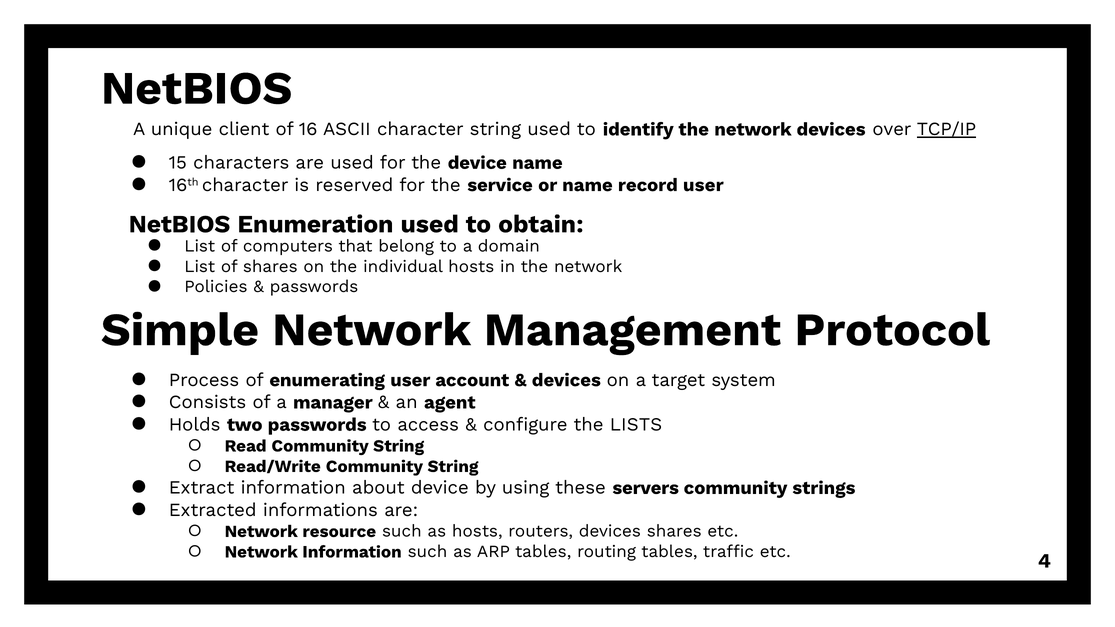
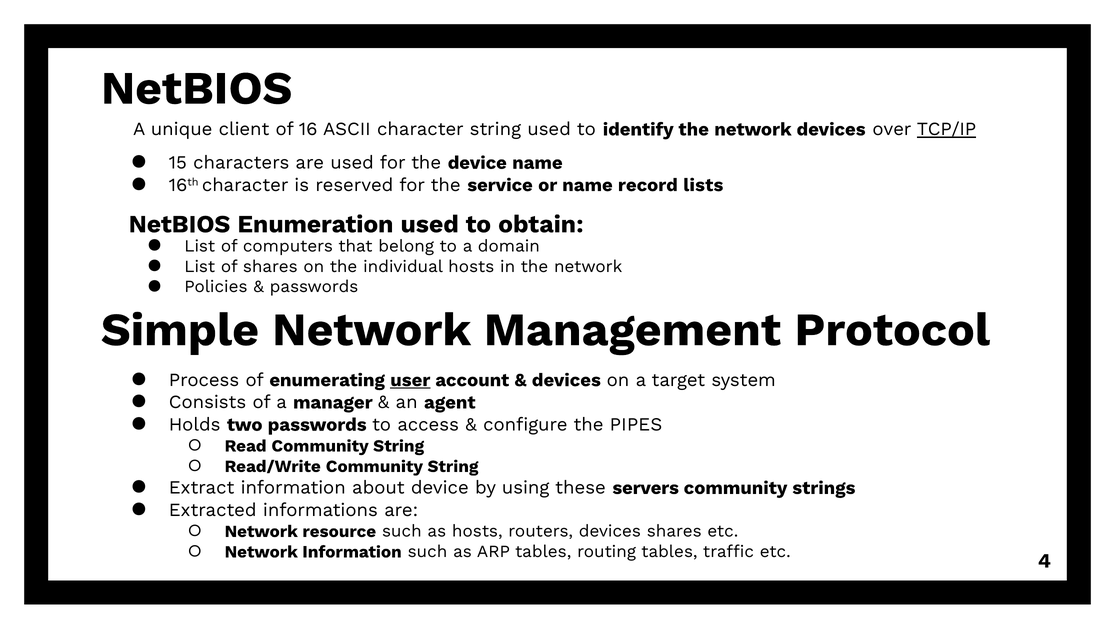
record user: user -> lists
user at (410, 380) underline: none -> present
LISTS: LISTS -> PIPES
